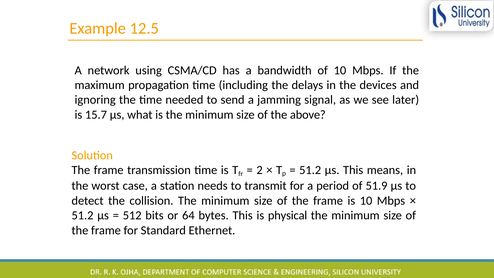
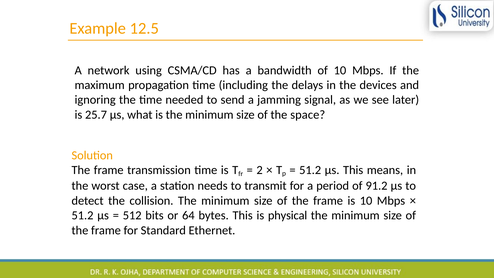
15.7: 15.7 -> 25.7
above: above -> space
51.9: 51.9 -> 91.2
